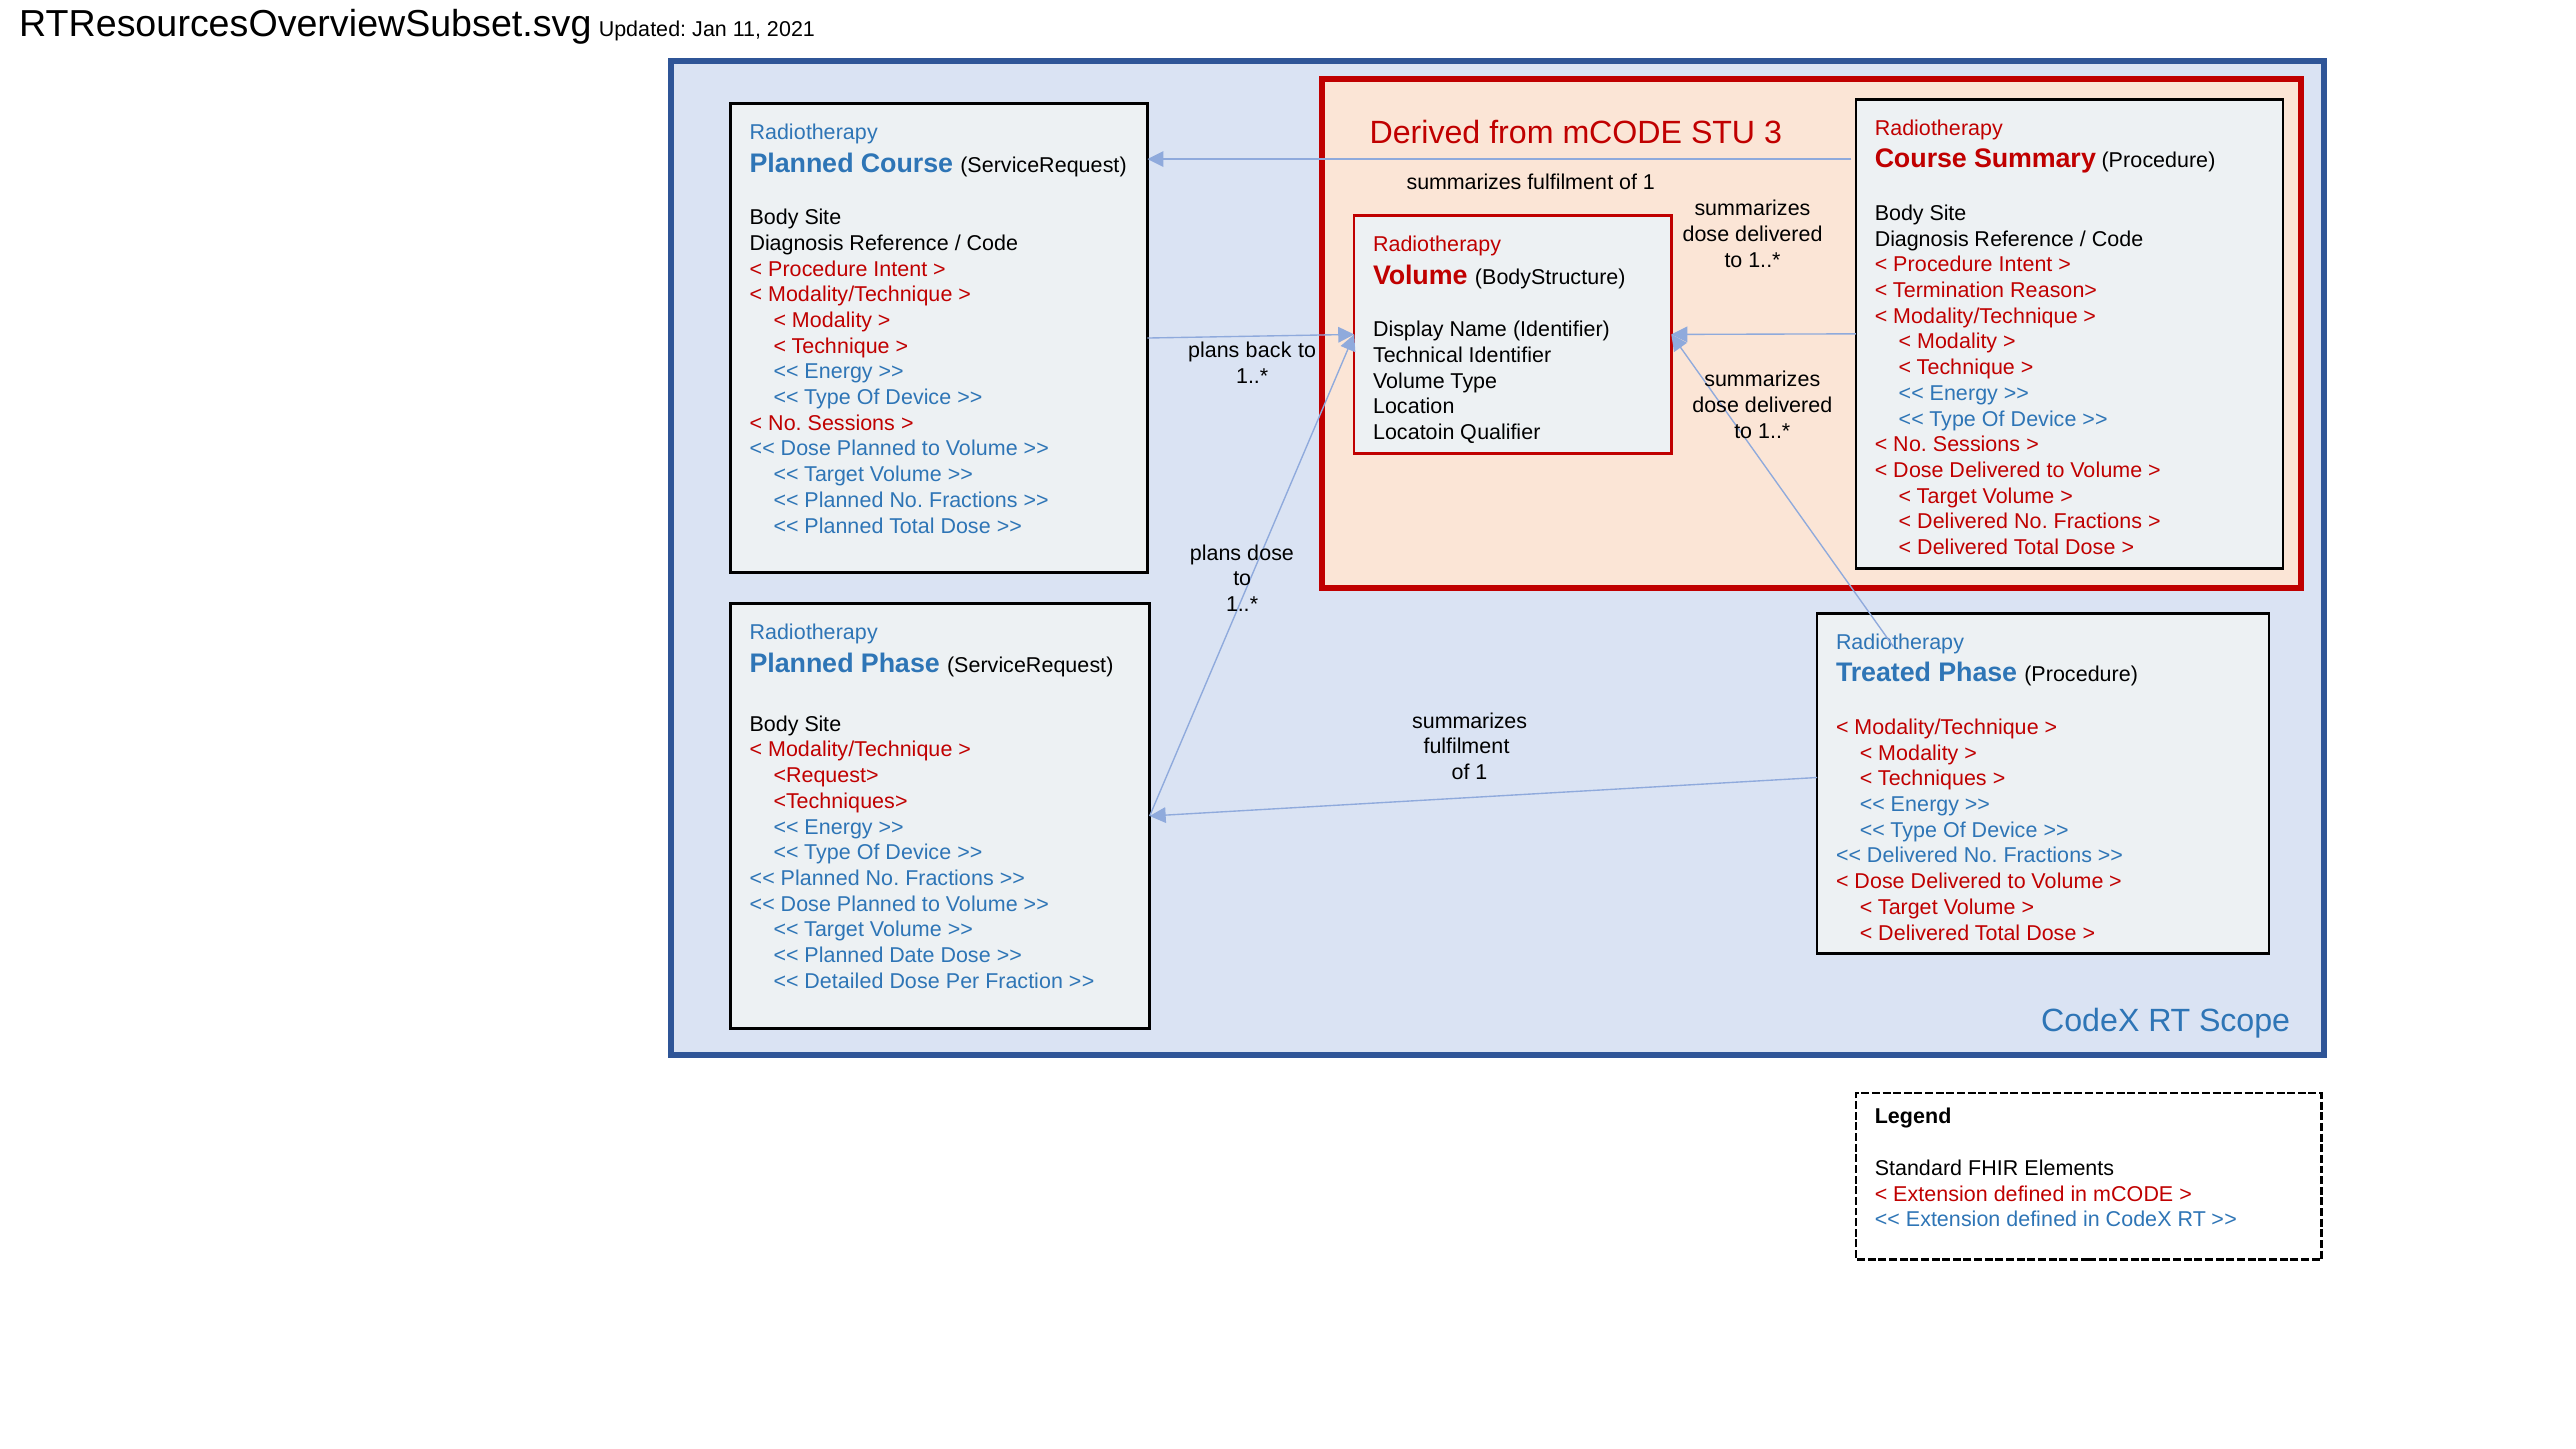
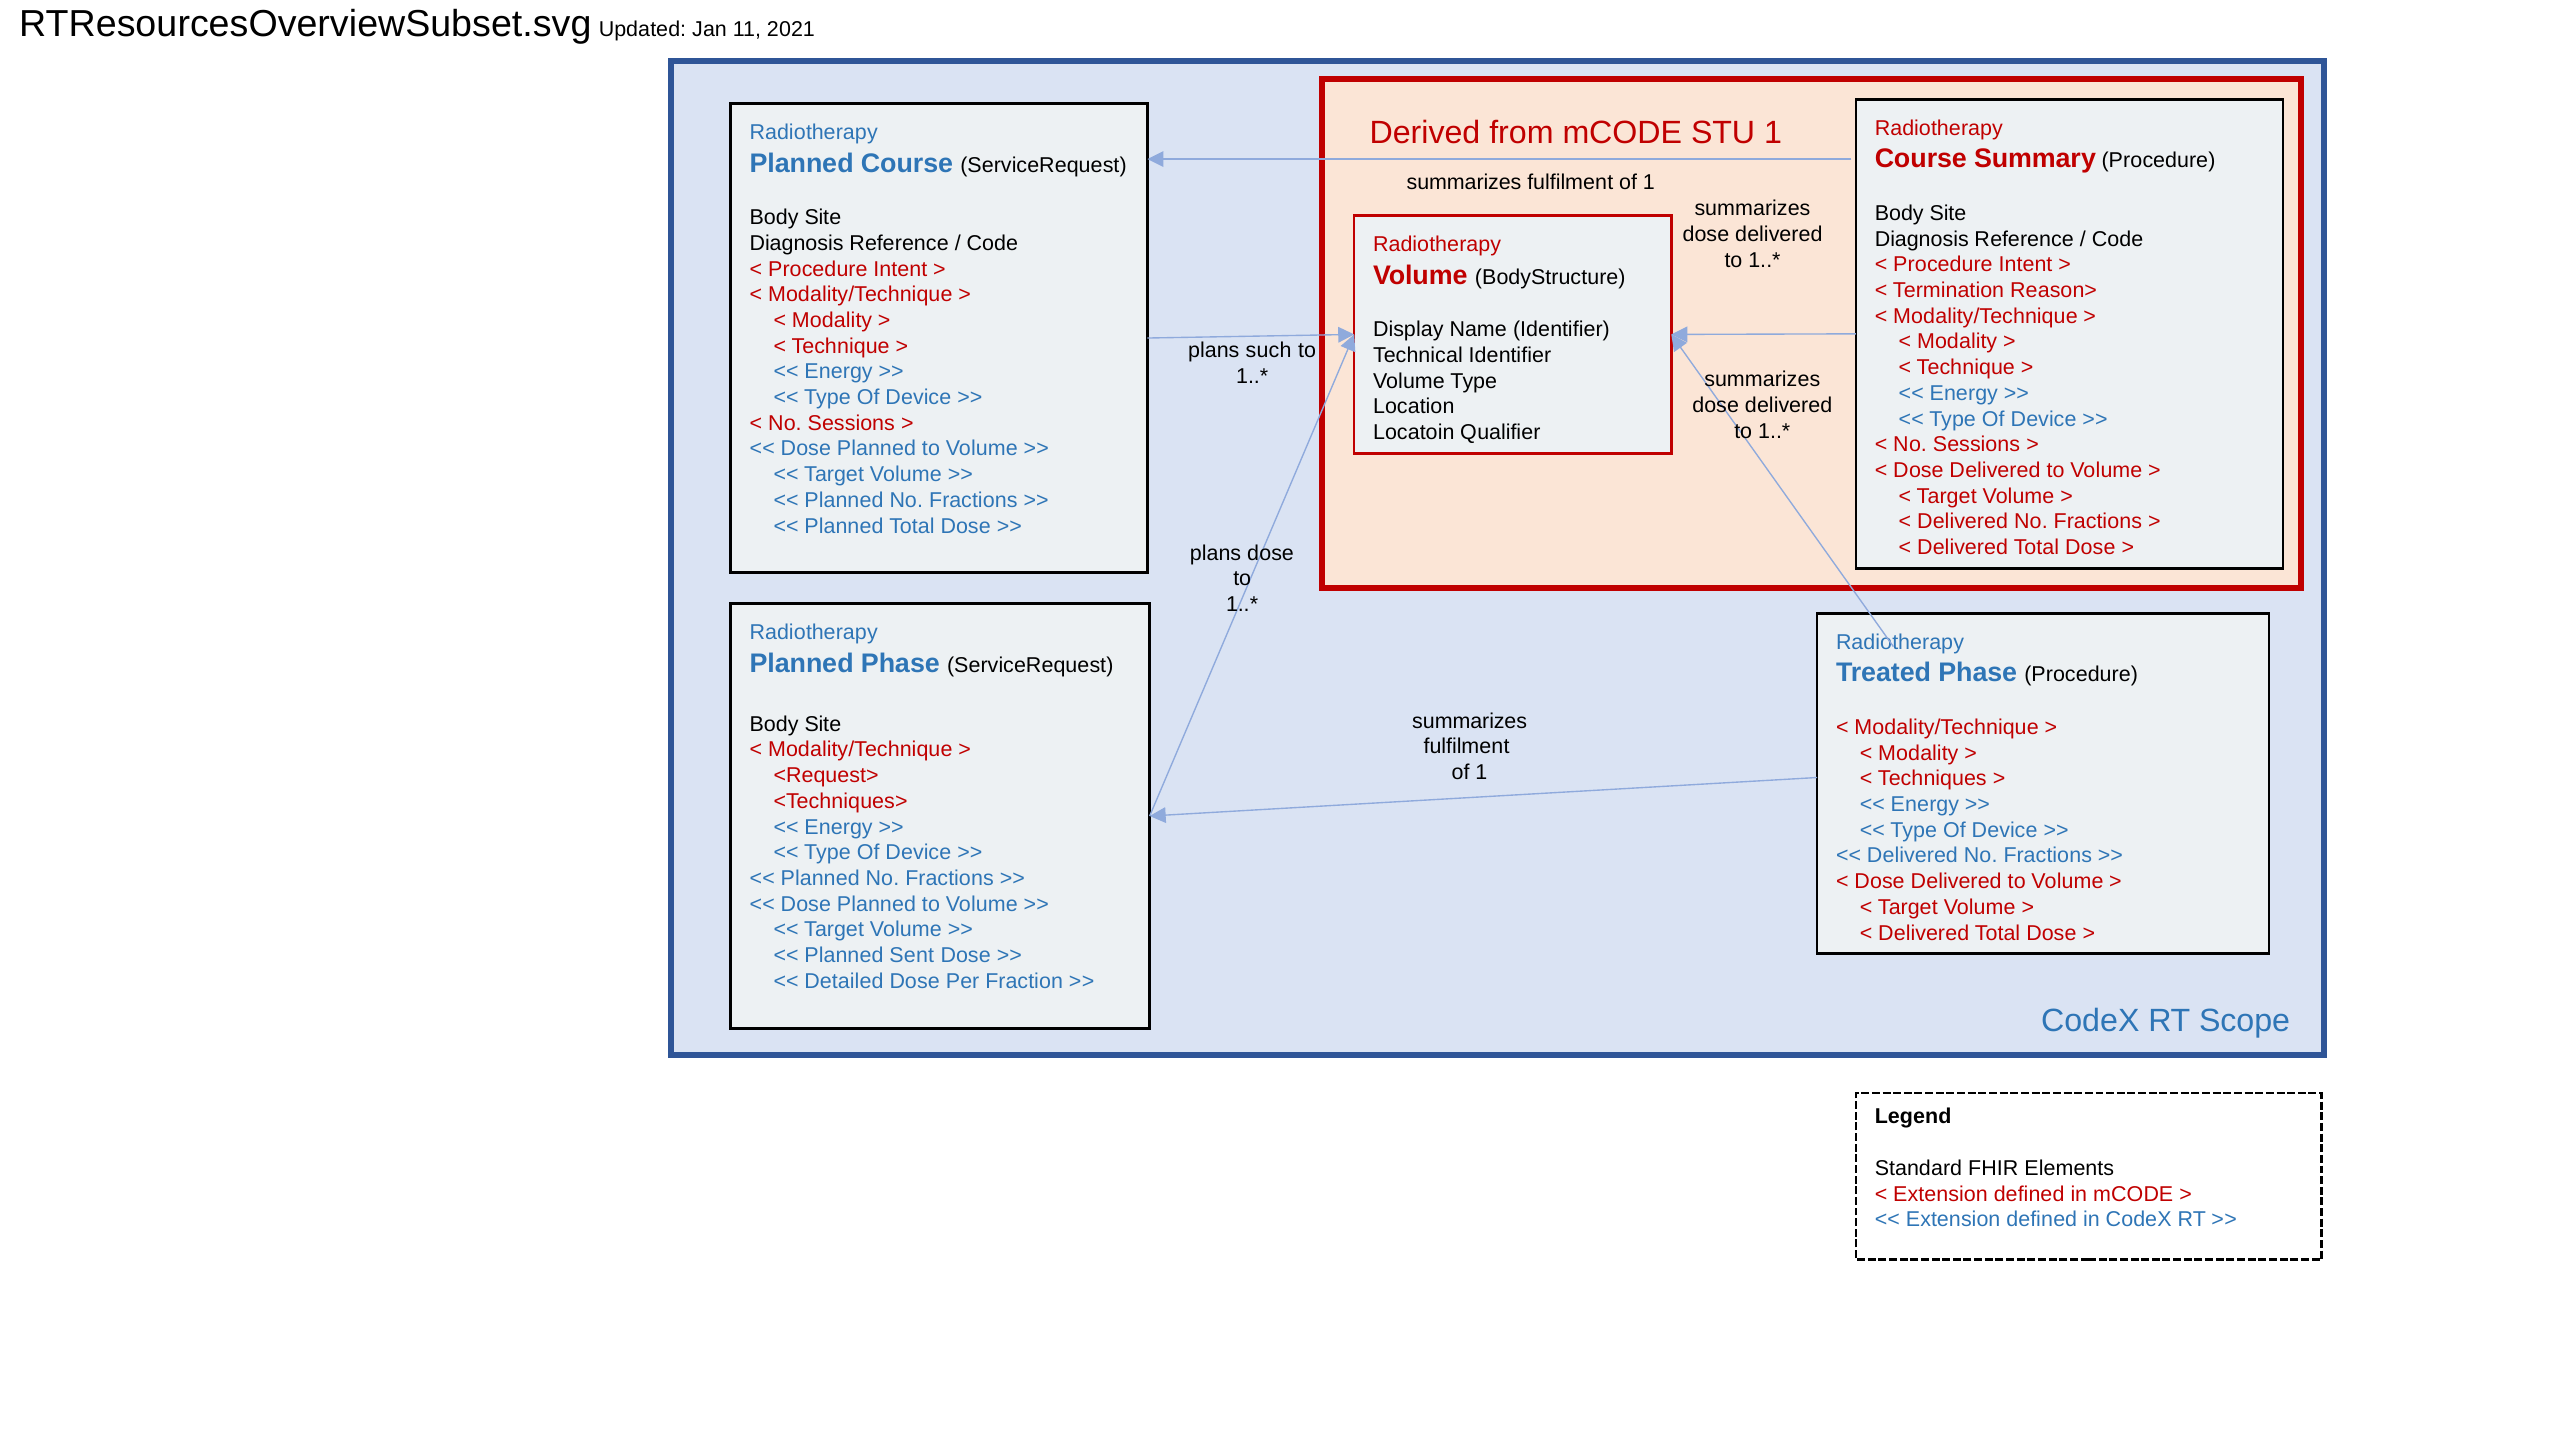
STU 3: 3 -> 1
back: back -> such
Date: Date -> Sent
